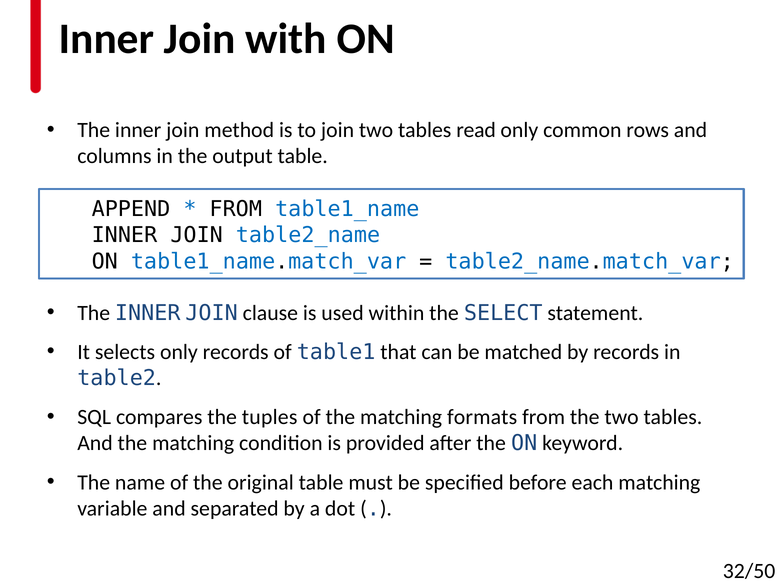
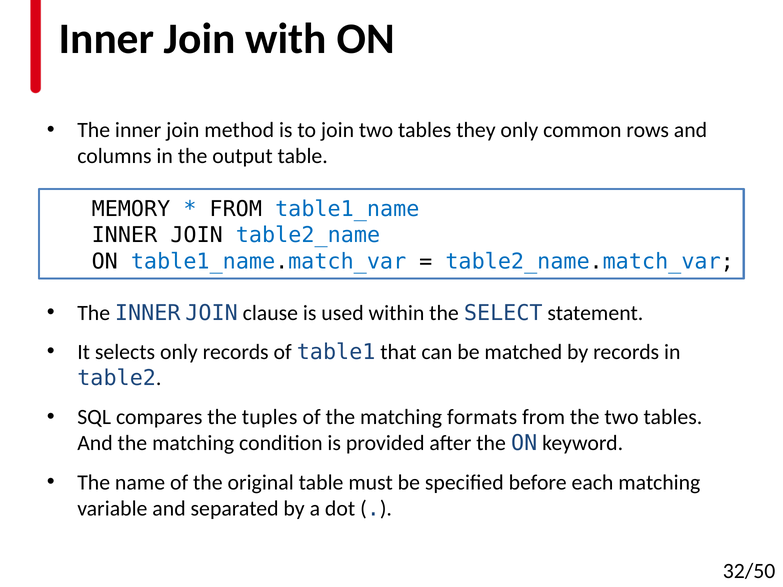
read: read -> they
APPEND: APPEND -> MEMORY
